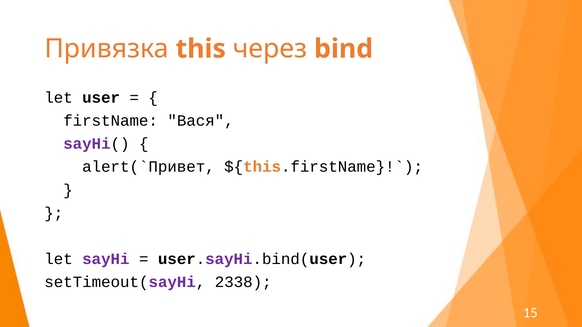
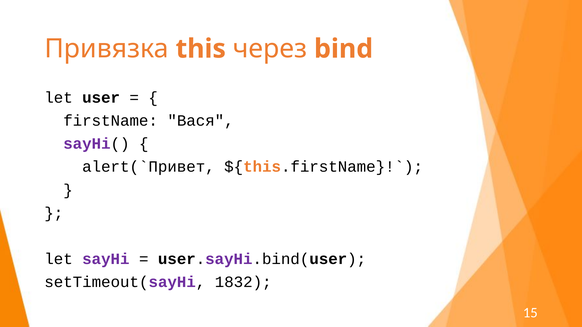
2338: 2338 -> 1832
